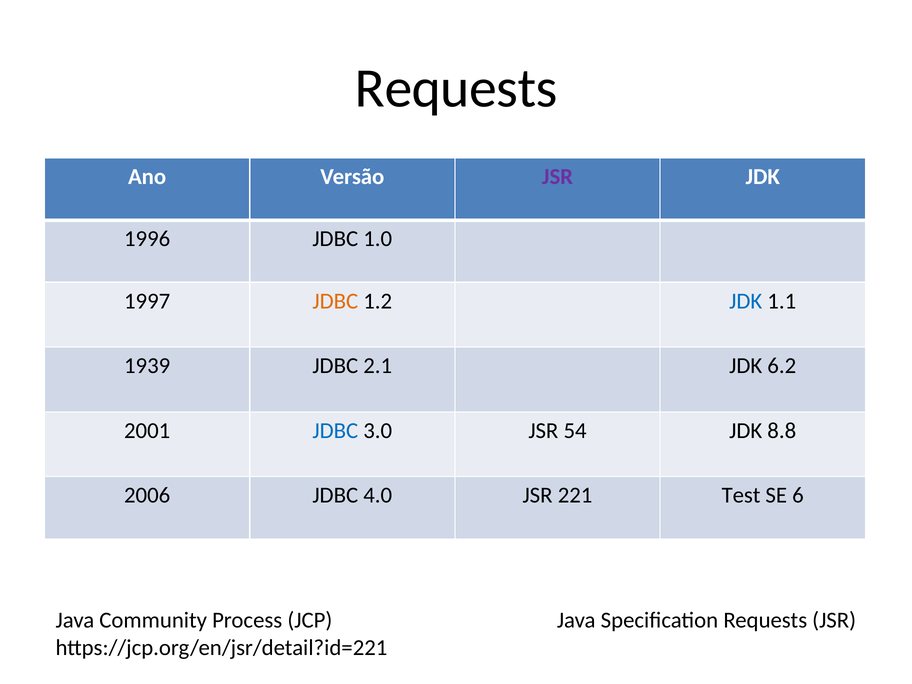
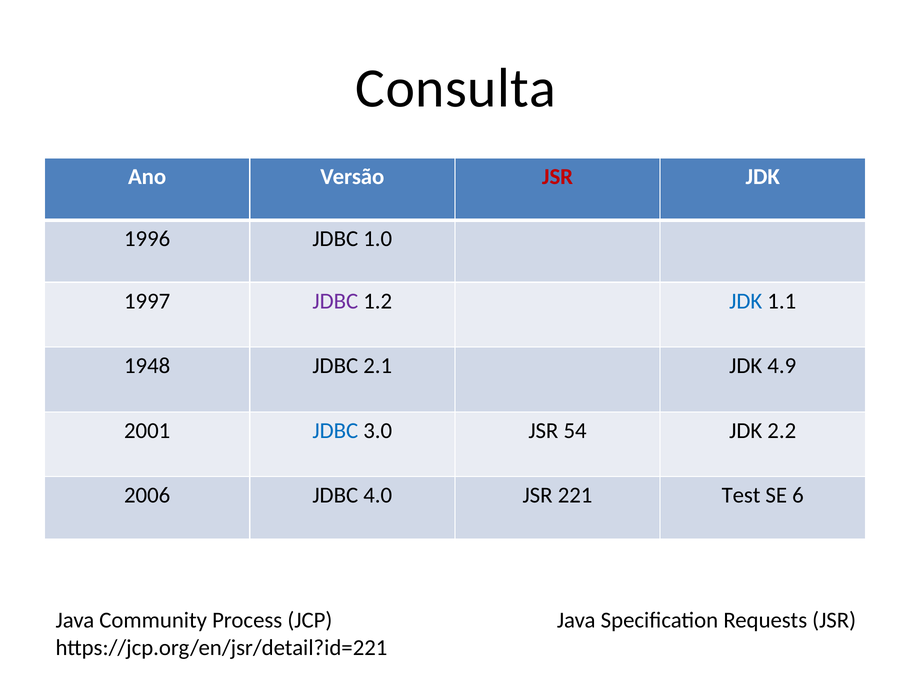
Requests at (456, 88): Requests -> Consulta
JSR at (558, 177) colour: purple -> red
JDBC at (335, 301) colour: orange -> purple
1939: 1939 -> 1948
6.2: 6.2 -> 4.9
8.8: 8.8 -> 2.2
